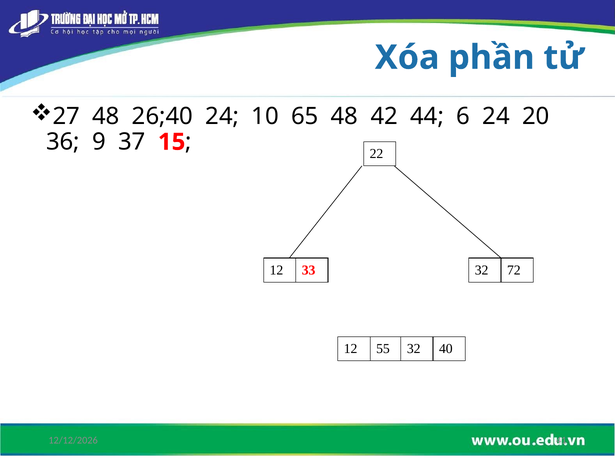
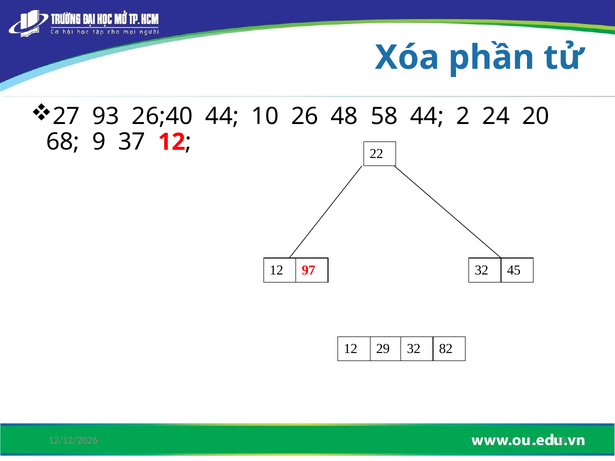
27 48: 48 -> 93
26;40 24: 24 -> 44
65: 65 -> 26
42: 42 -> 58
6: 6 -> 2
36: 36 -> 68
37 15: 15 -> 12
33: 33 -> 97
72: 72 -> 45
55: 55 -> 29
40: 40 -> 82
41: 41 -> 13
